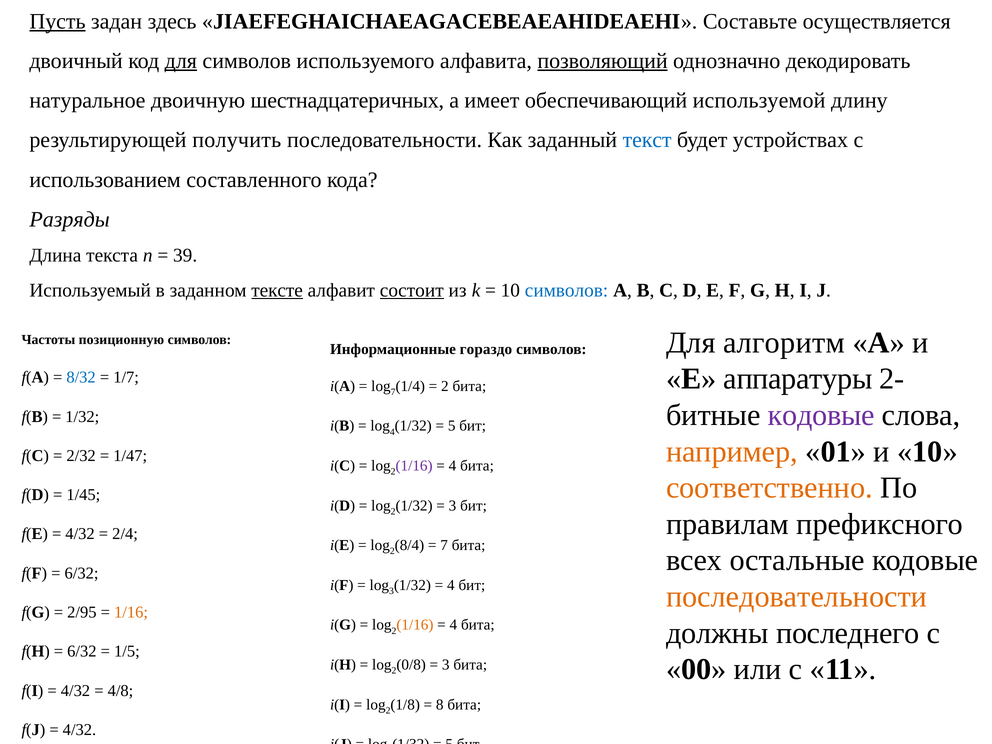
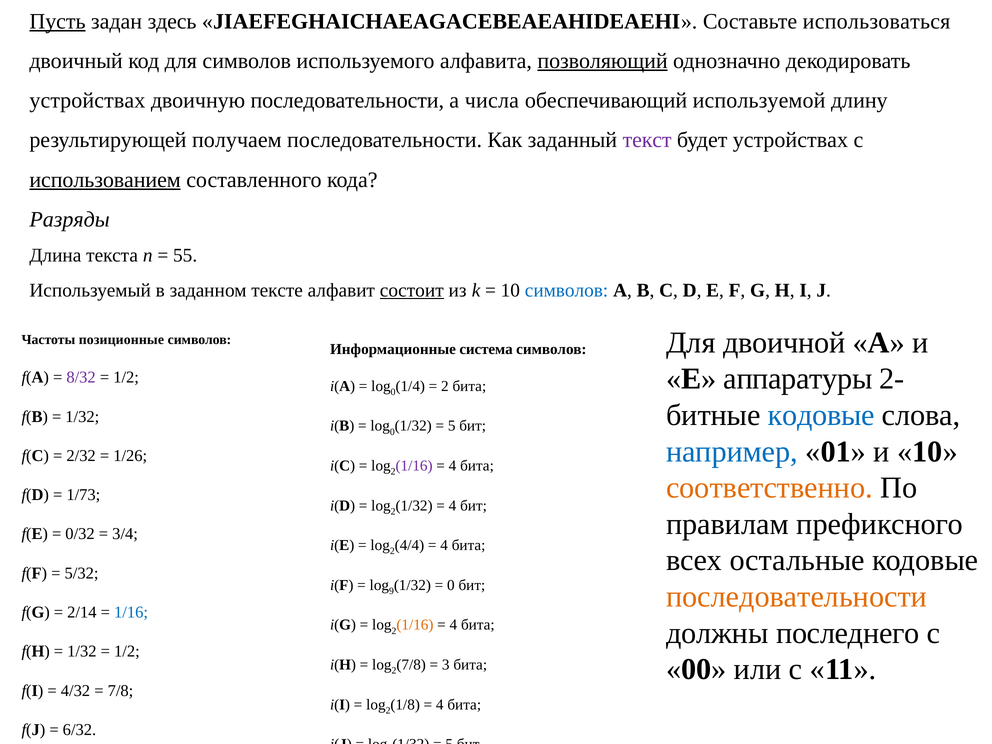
осуществляется: осуществляется -> использоваться
для at (181, 61) underline: present -> none
натуральное at (87, 101): натуральное -> устройствах
двоичную шестнадцатеричных: шестнадцатеричных -> последовательности
имеет: имеет -> числа
получить: получить -> получаем
текст colour: blue -> purple
использованием underline: none -> present
39: 39 -> 55
тексте underline: present -> none
алгоритм: алгоритм -> двоичной
позиционную: позиционную -> позиционные
гораздо: гораздо -> система
8/32 colour: blue -> purple
1/7 at (126, 377): 1/7 -> 1/2
7 at (393, 392): 7 -> 0
кодовые at (821, 415) colour: purple -> blue
4 at (392, 432): 4 -> 0
например colour: orange -> blue
1/47: 1/47 -> 1/26
1/45: 1/45 -> 1/73
3 at (452, 506): 3 -> 4
4/32 at (80, 534): 4/32 -> 0/32
2/4: 2/4 -> 3/4
8/4: 8/4 -> 4/4
7 at (444, 545): 7 -> 4
6/32 at (82, 573): 6/32 -> 5/32
3 at (392, 591): 3 -> 9
4 at (451, 585): 4 -> 0
2/95: 2/95 -> 2/14
1/16 at (131, 612) colour: orange -> blue
6/32 at (82, 651): 6/32 -> 1/32
1/5 at (127, 651): 1/5 -> 1/2
2 0/8: 0/8 -> 7/8
4/8 at (120, 691): 4/8 -> 7/8
8 at (440, 705): 8 -> 4
4/32 at (79, 730): 4/32 -> 6/32
